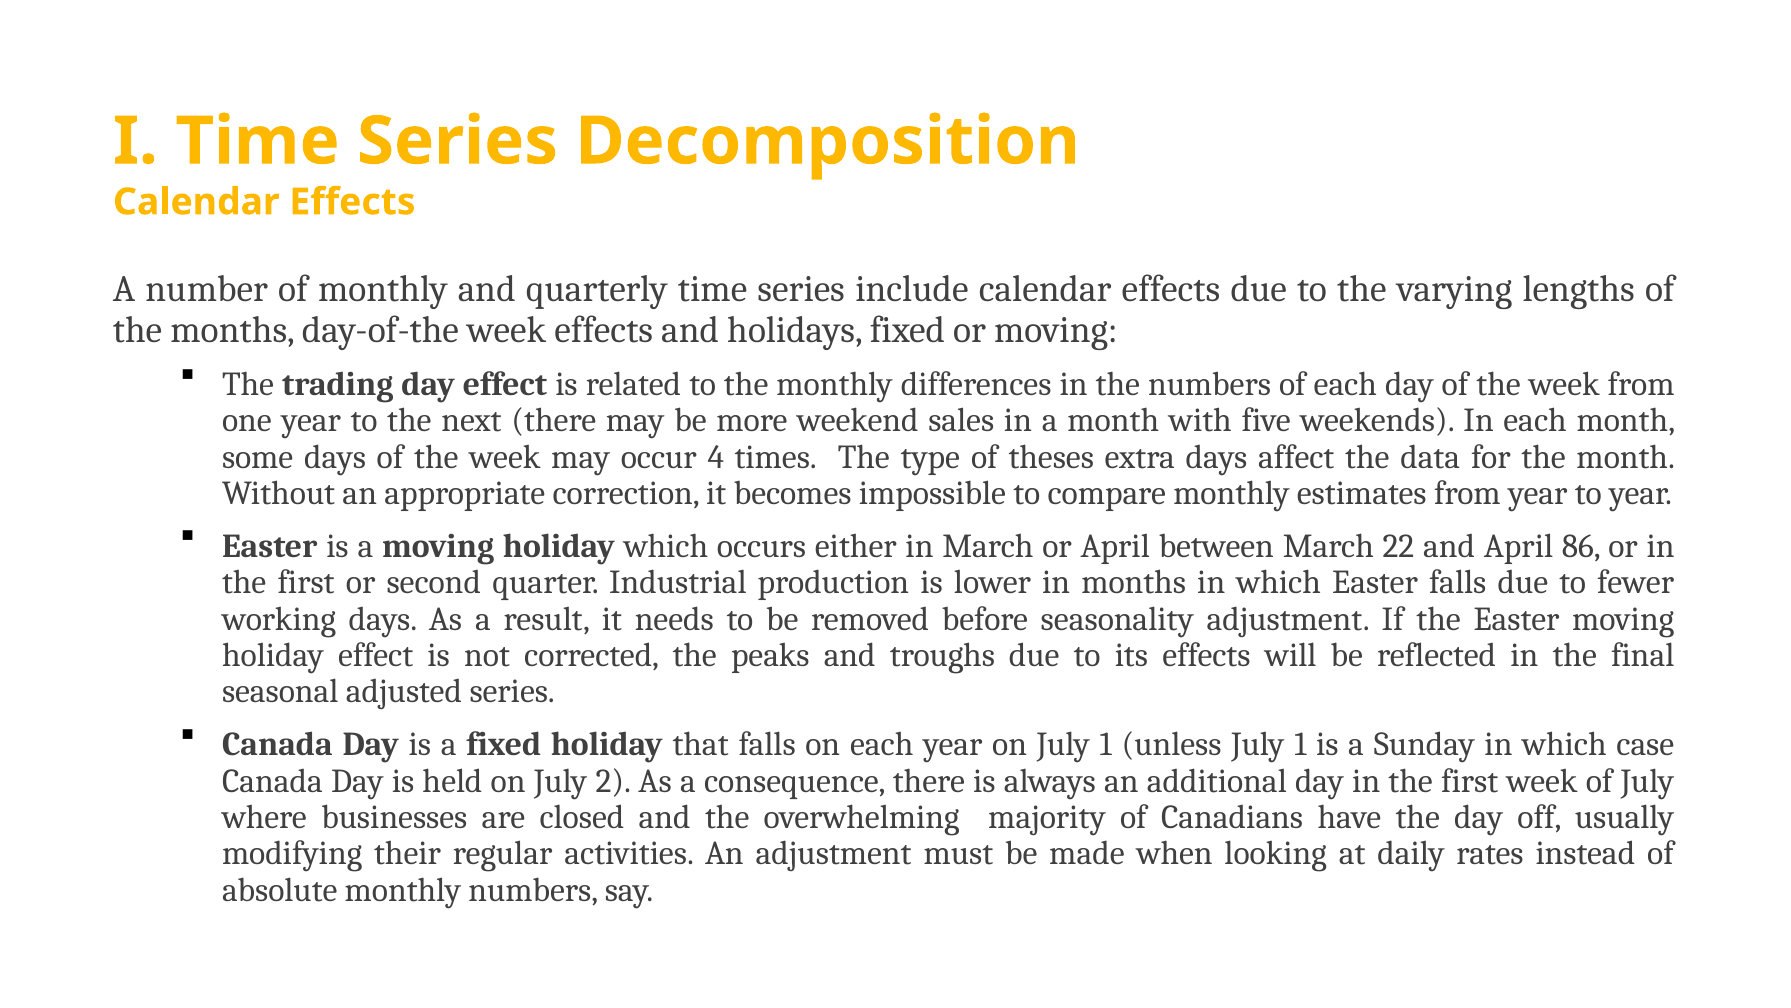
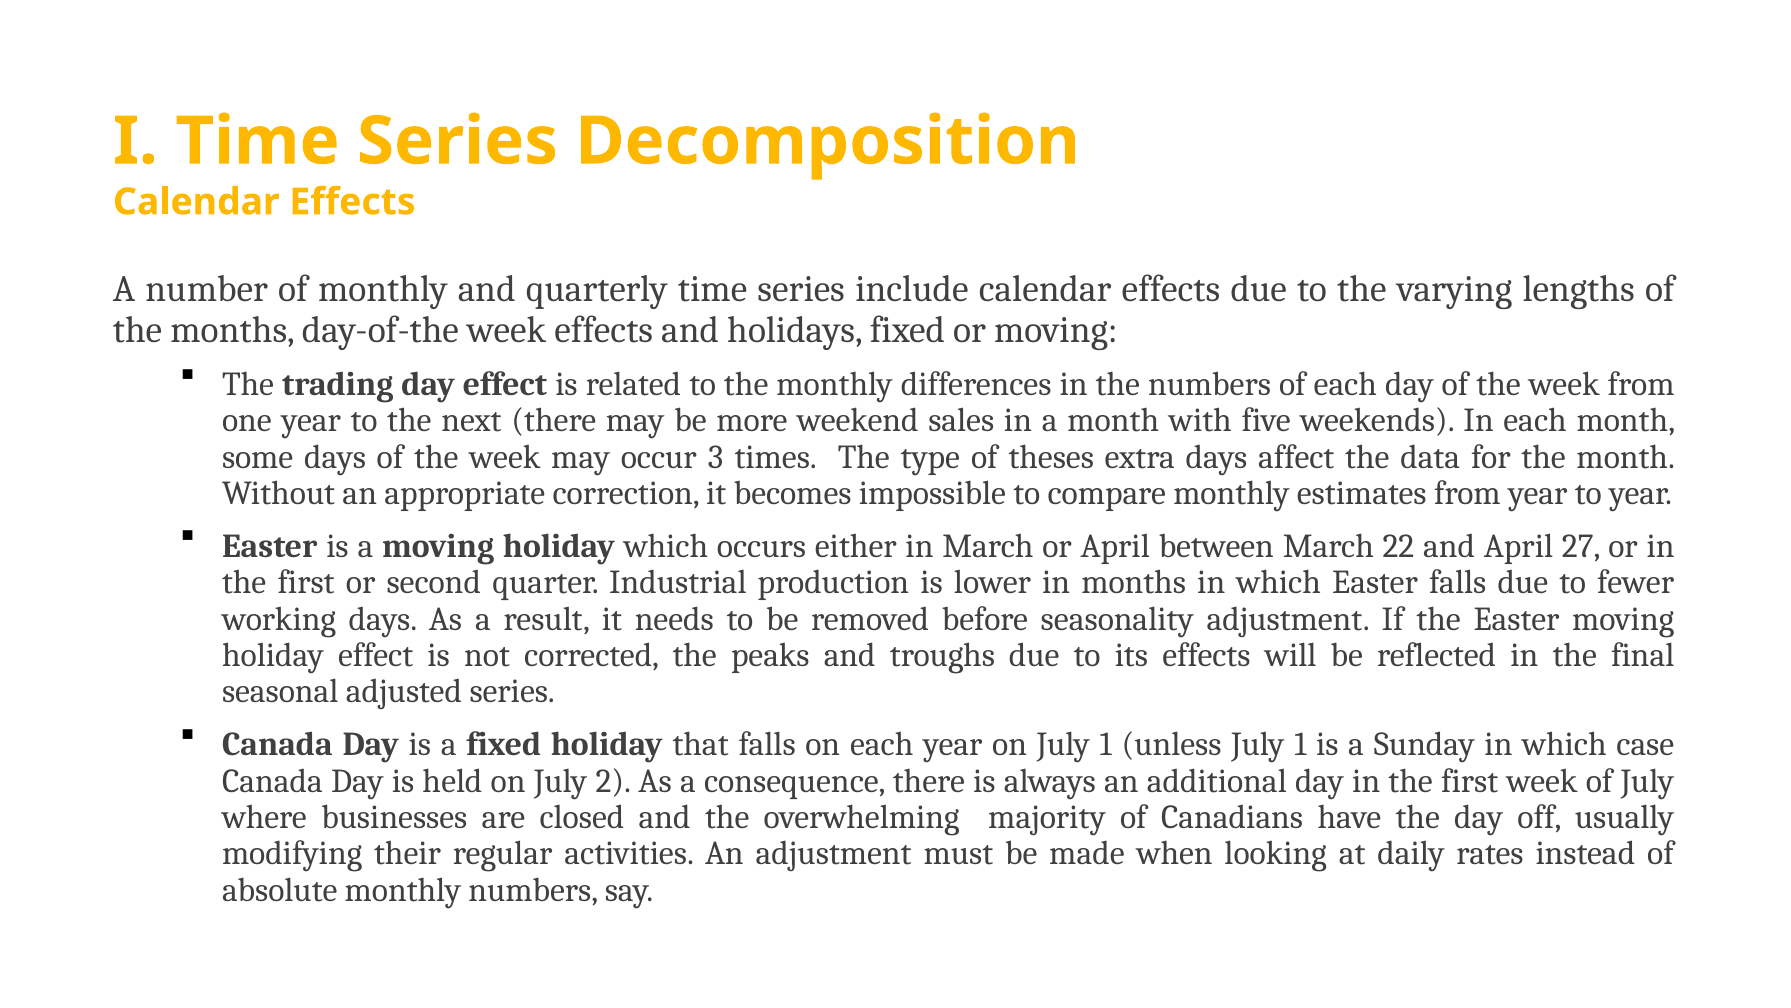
4: 4 -> 3
86: 86 -> 27
